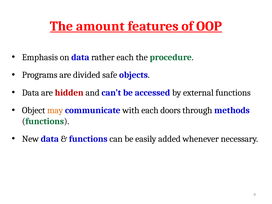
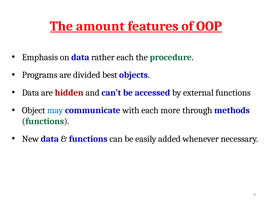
safe: safe -> best
may colour: orange -> blue
doors: doors -> more
